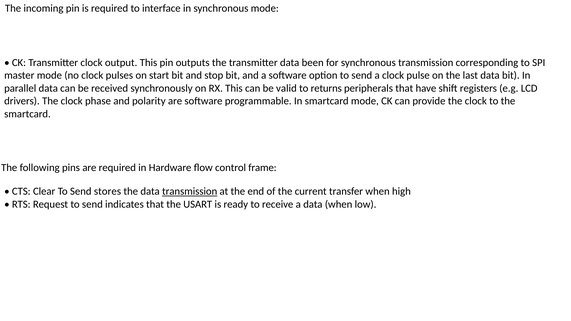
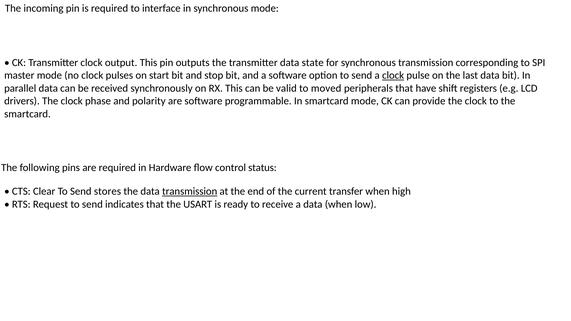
been: been -> state
clock at (393, 75) underline: none -> present
returns: returns -> moved
frame: frame -> status
